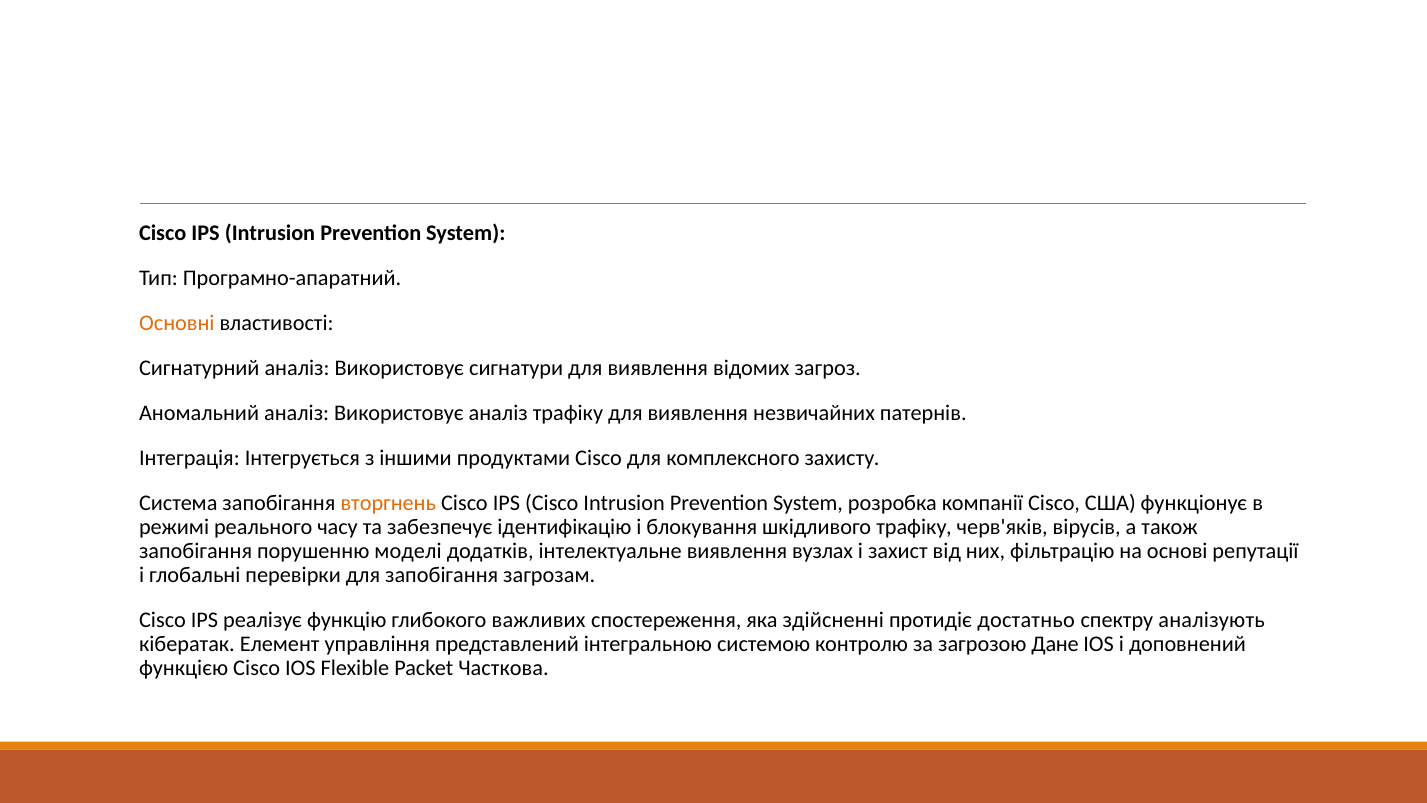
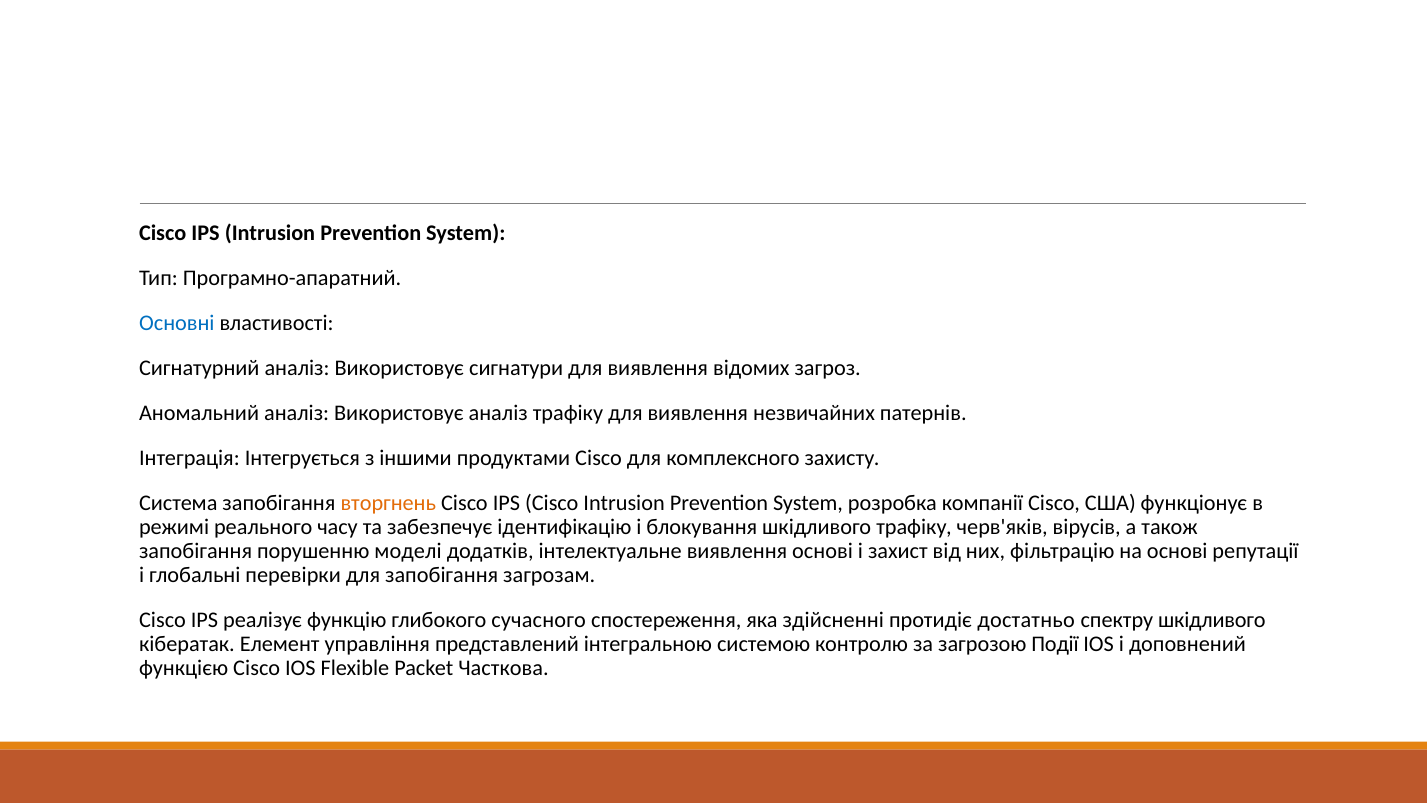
Основні colour: orange -> blue
виявлення вузлах: вузлах -> основі
важливих: важливих -> сучасного
спектру аналізують: аналізують -> шкідливого
Дане: Дане -> Події
